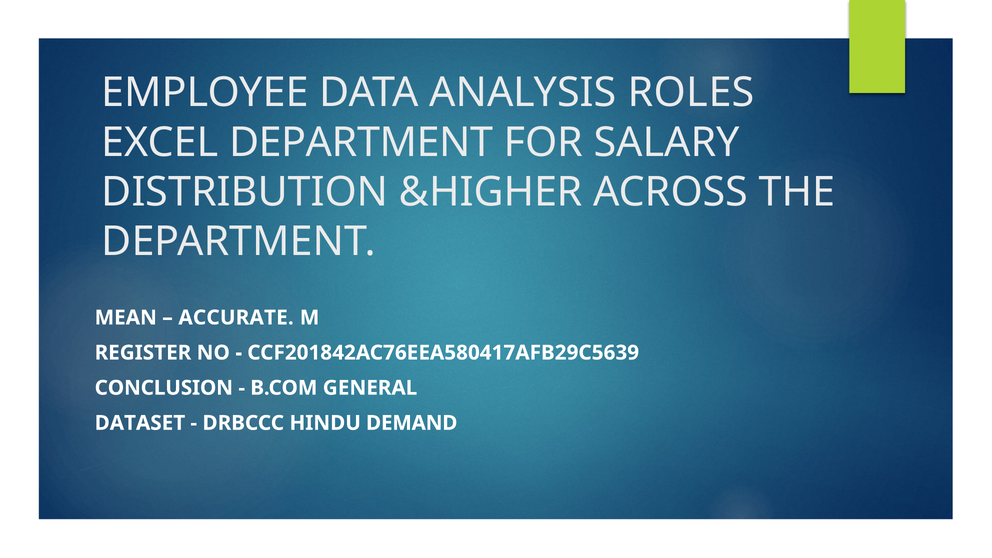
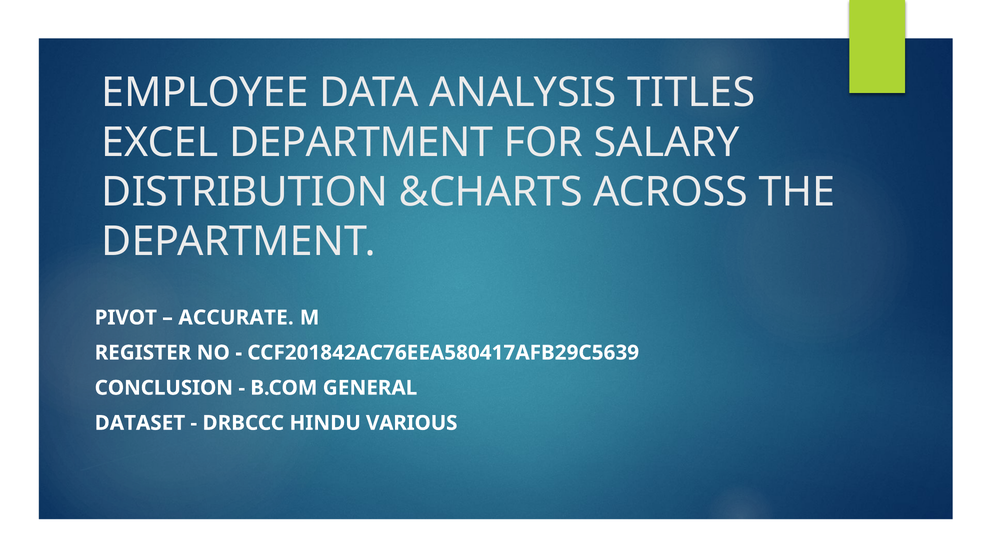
ROLES: ROLES -> TITLES
&HIGHER: &HIGHER -> &CHARTS
MEAN: MEAN -> PIVOT
DEMAND: DEMAND -> VARIOUS
